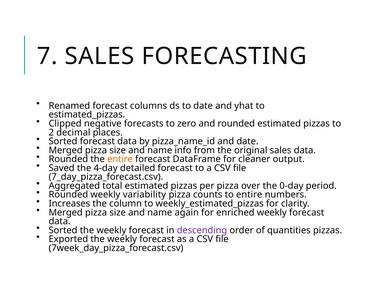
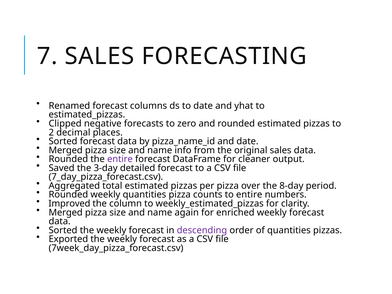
entire at (120, 159) colour: orange -> purple
4-day: 4-day -> 3-day
0-day: 0-day -> 8-day
weekly variability: variability -> quantities
Increases: Increases -> Improved
